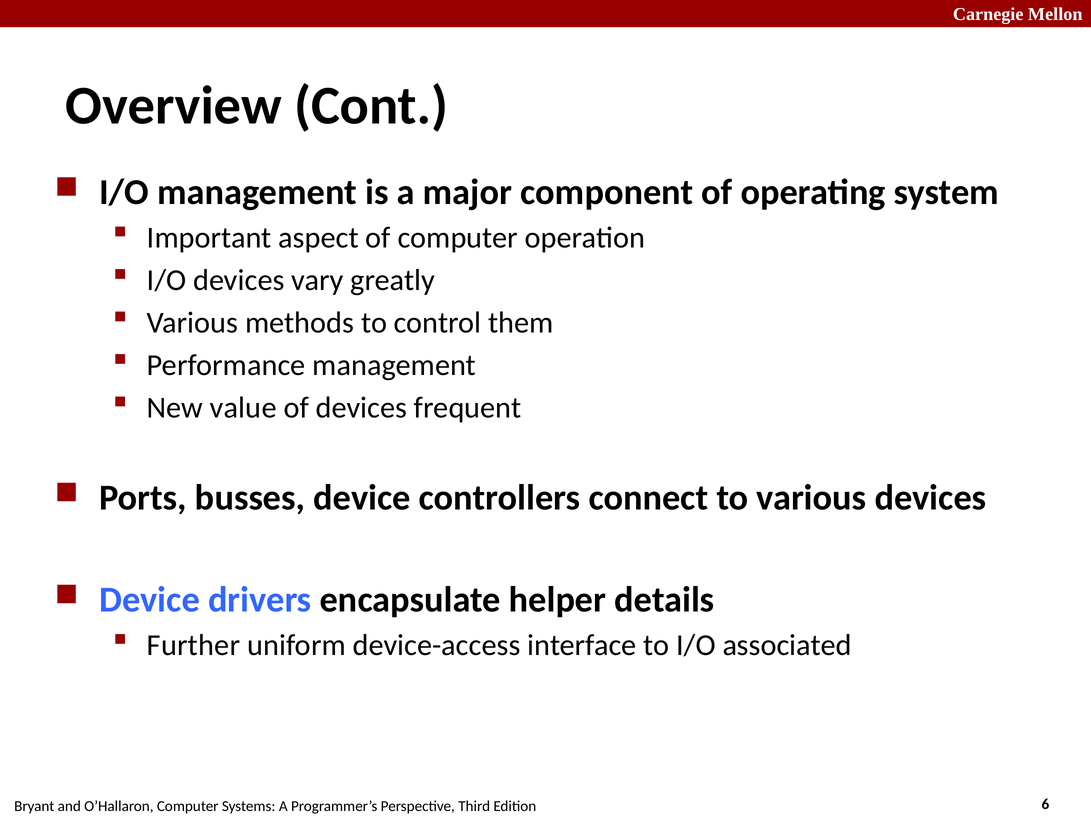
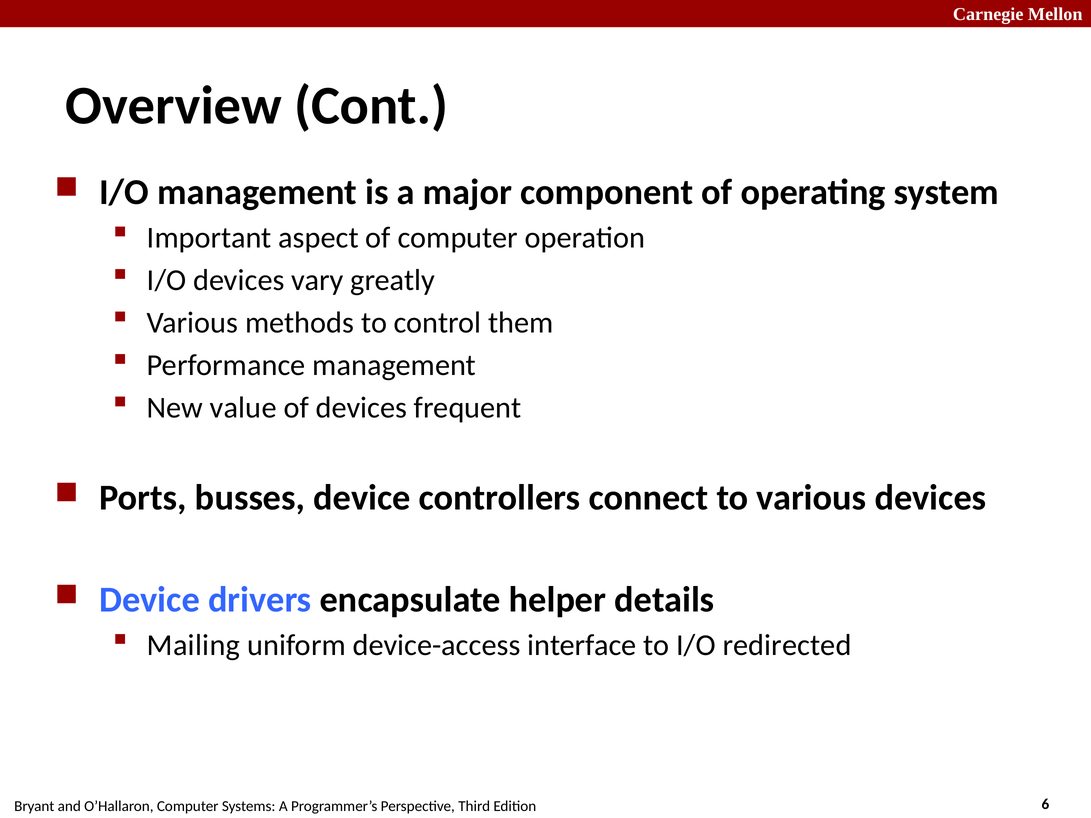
Further: Further -> Mailing
associated: associated -> redirected
